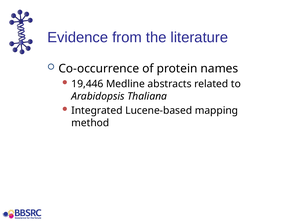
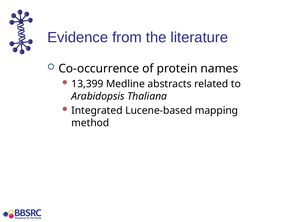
19,446: 19,446 -> 13,399
